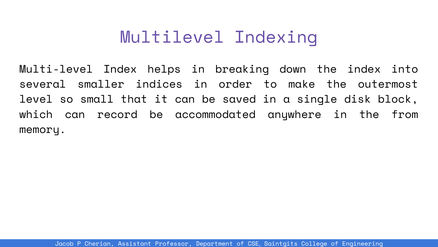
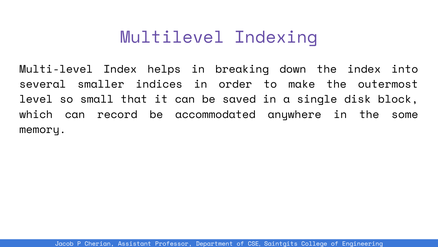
from: from -> some
